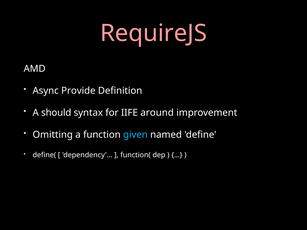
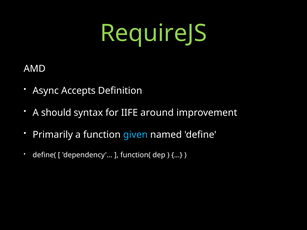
RequireJS colour: pink -> light green
Provide: Provide -> Accepts
Omitting: Omitting -> Primarily
